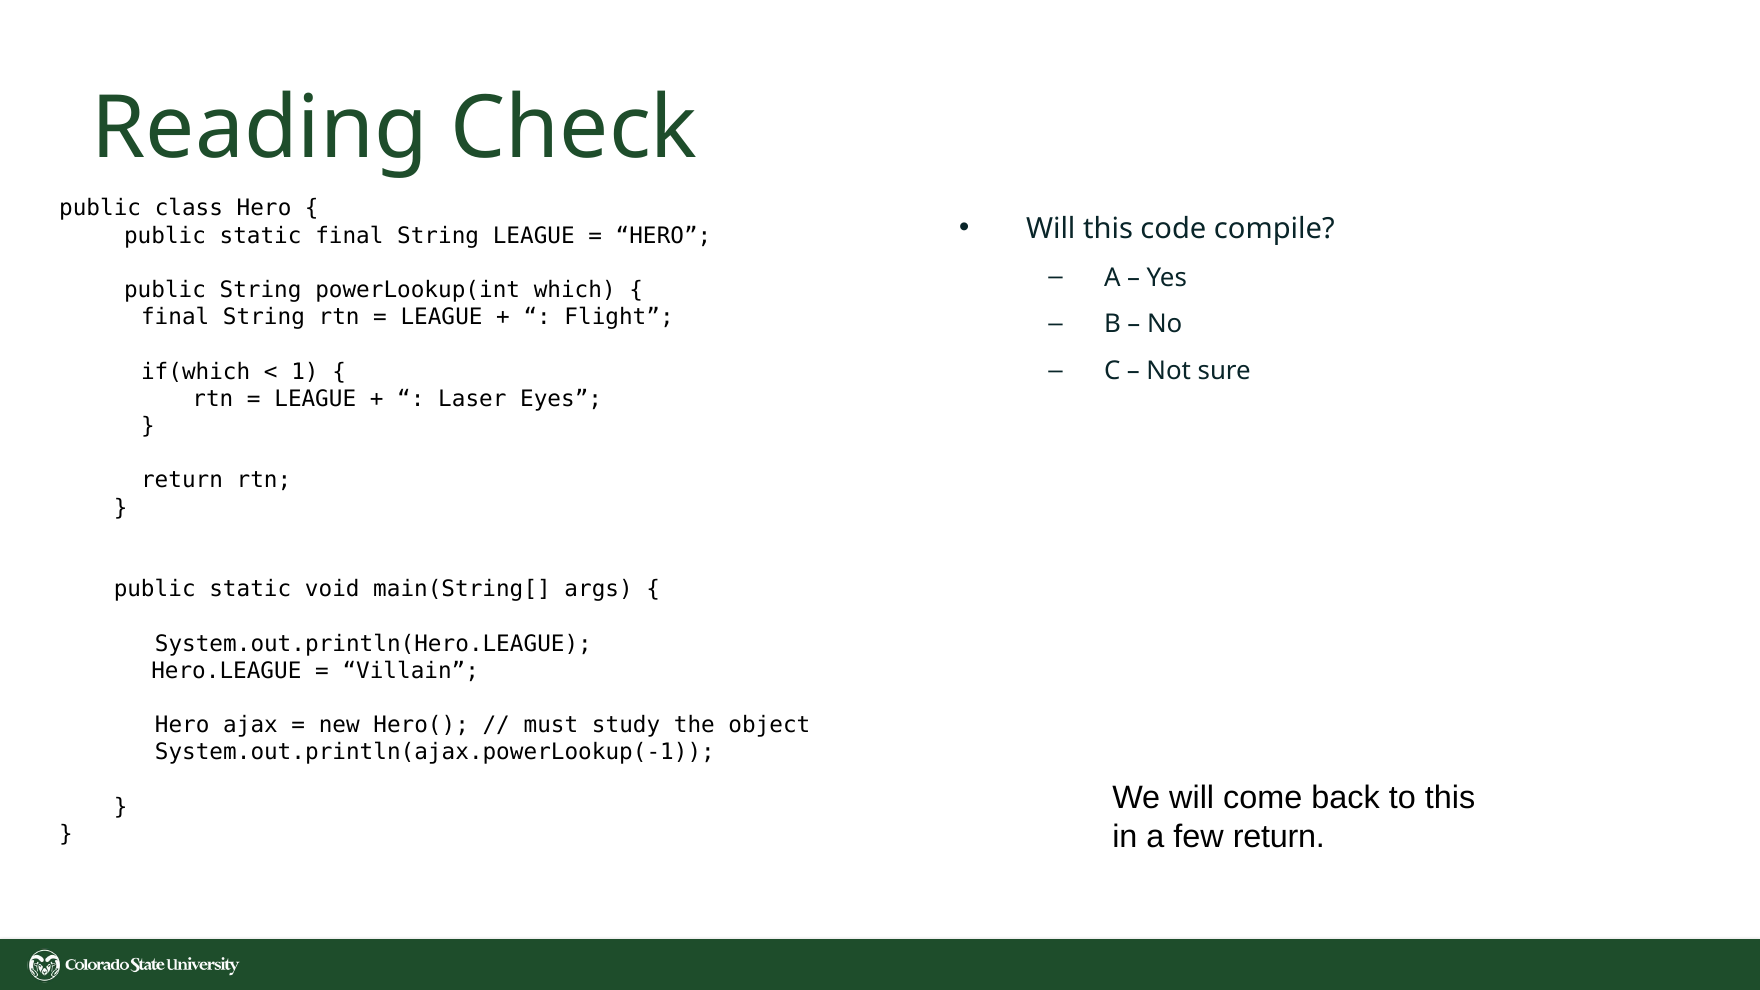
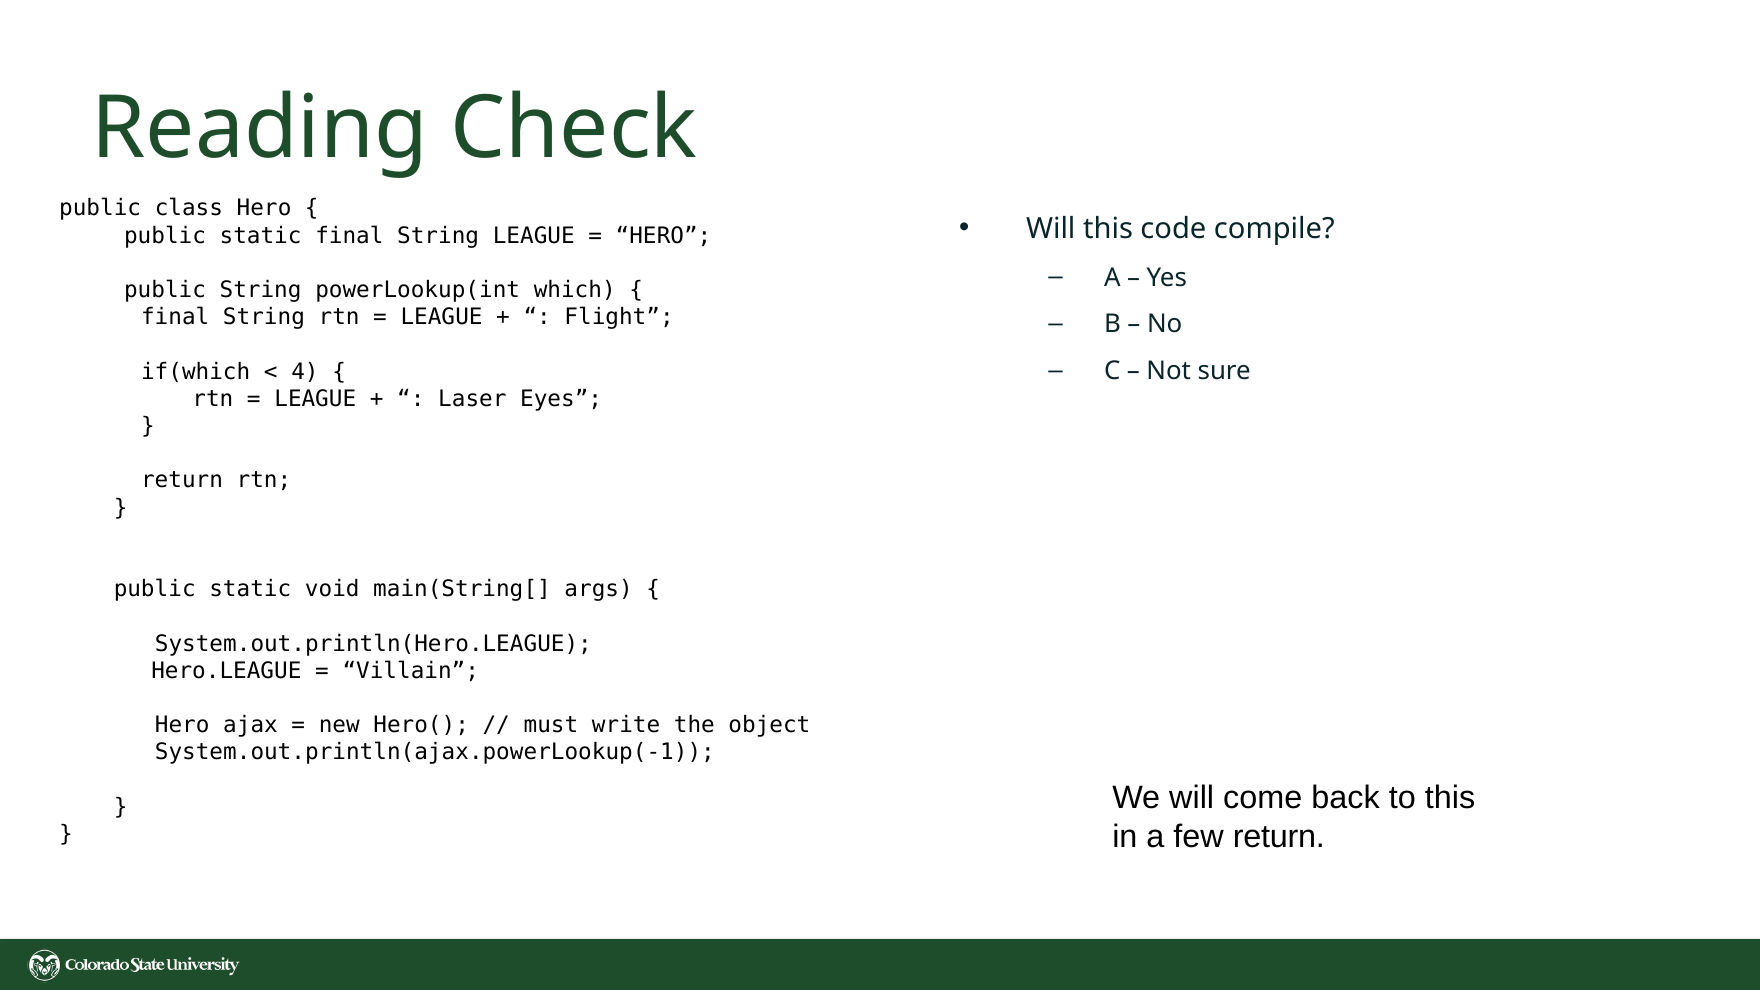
1: 1 -> 4
study: study -> write
